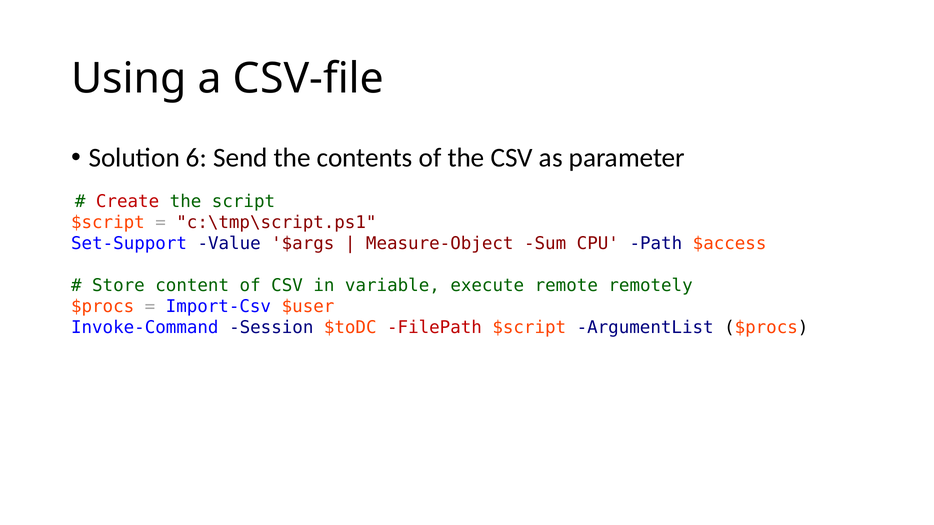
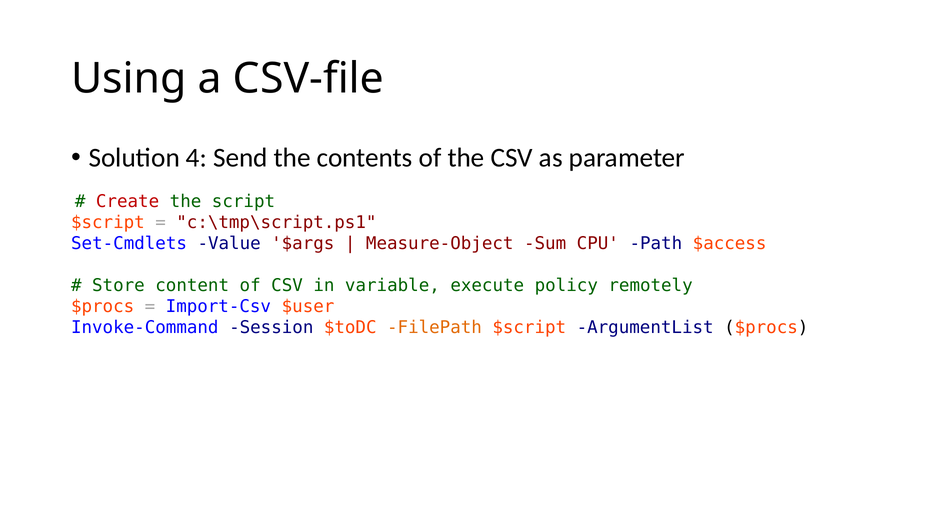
6: 6 -> 4
Set-Support: Set-Support -> Set-Cmdlets
remote: remote -> policy
FilePath colour: red -> orange
